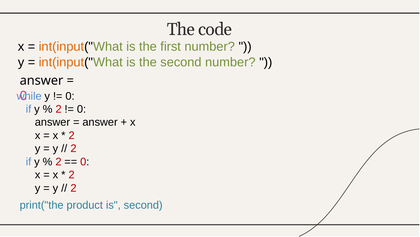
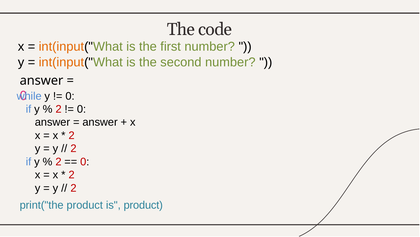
is second: second -> product
